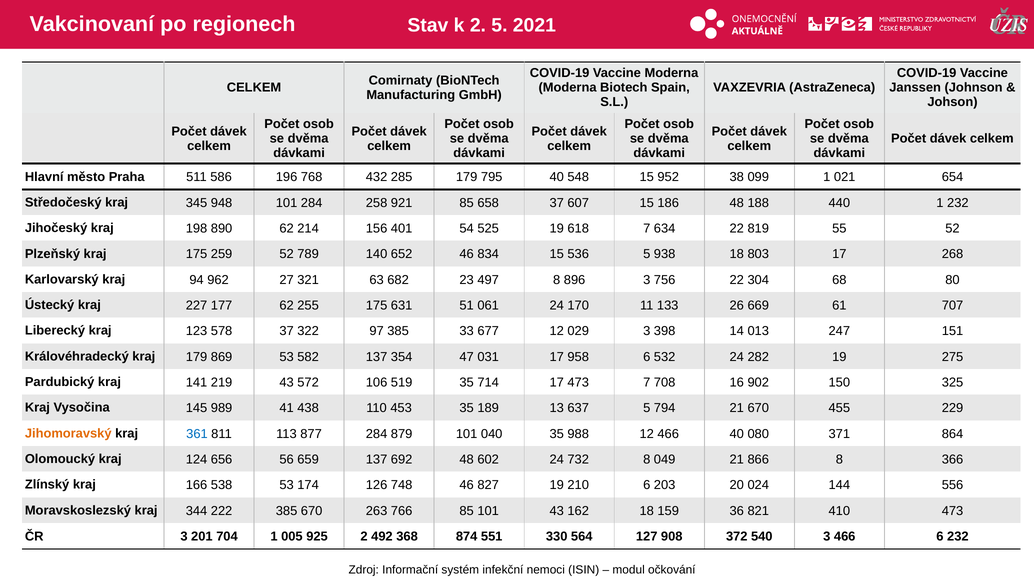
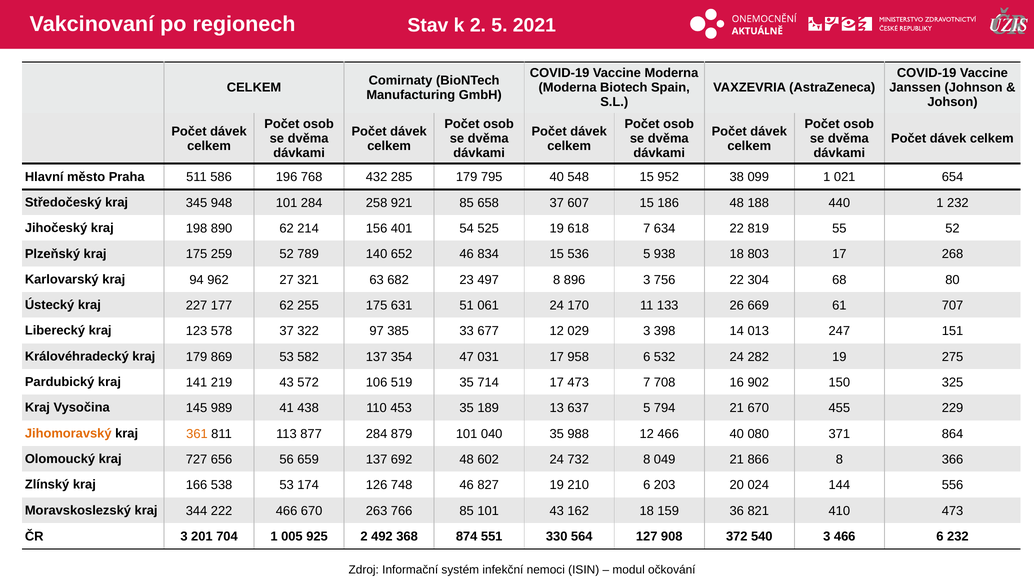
361 colour: blue -> orange
124: 124 -> 727
222 385: 385 -> 466
